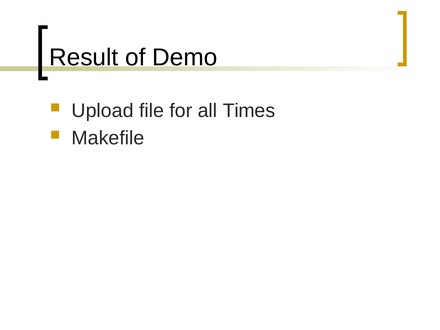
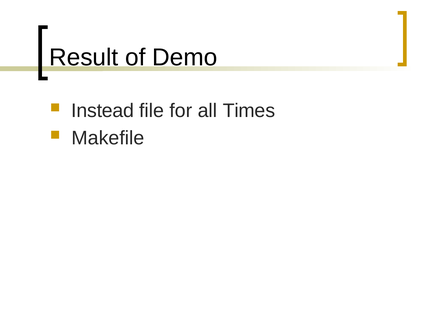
Upload: Upload -> Instead
